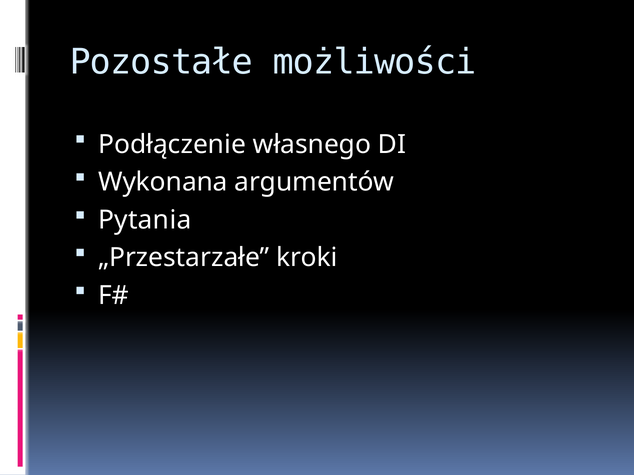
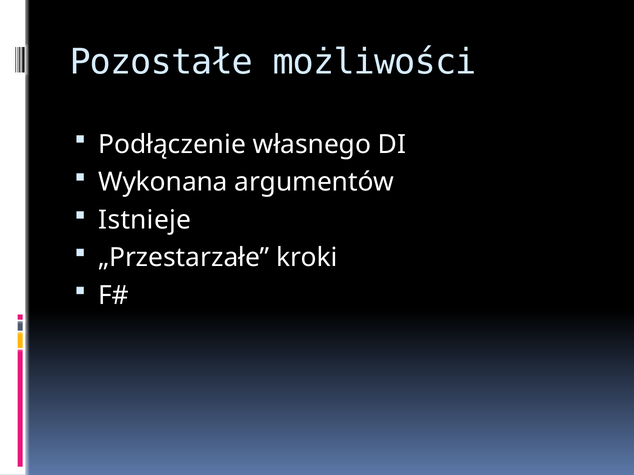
Pytania: Pytania -> Istnieje
